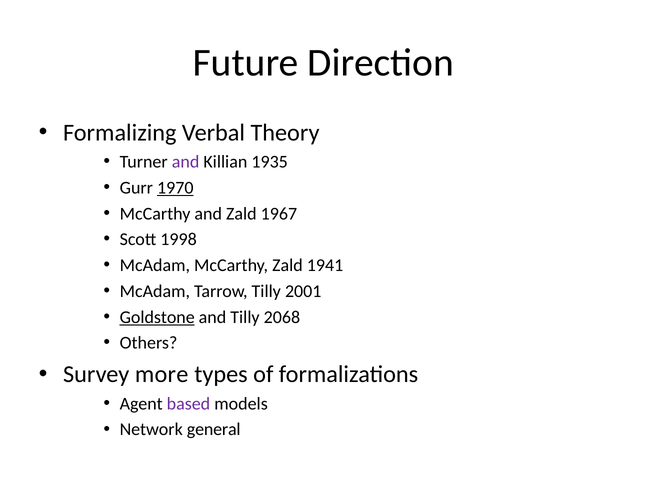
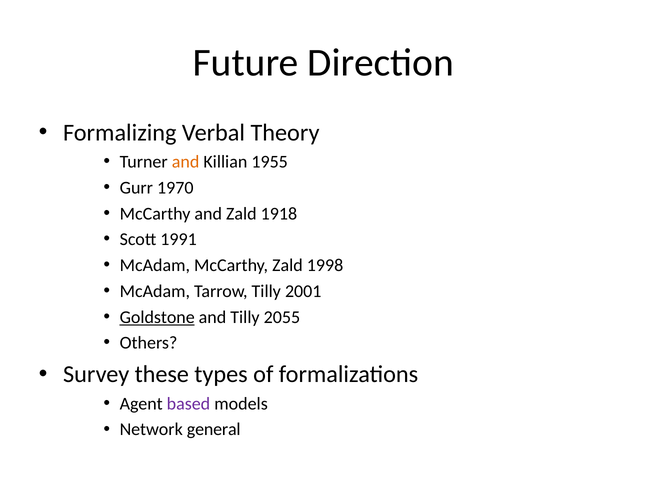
and at (186, 162) colour: purple -> orange
1935: 1935 -> 1955
1970 underline: present -> none
1967: 1967 -> 1918
1998: 1998 -> 1991
1941: 1941 -> 1998
2068: 2068 -> 2055
more: more -> these
